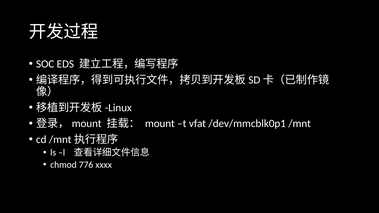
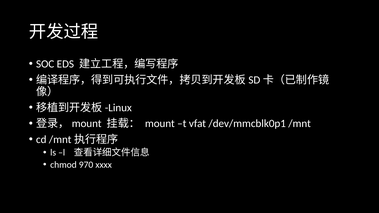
776: 776 -> 970
